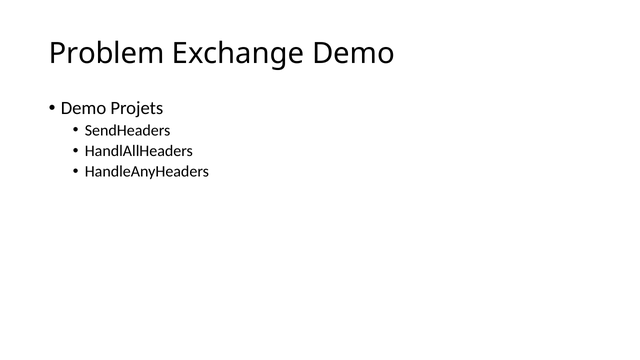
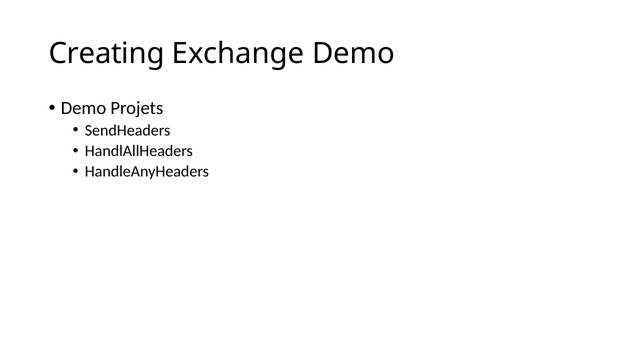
Problem: Problem -> Creating
